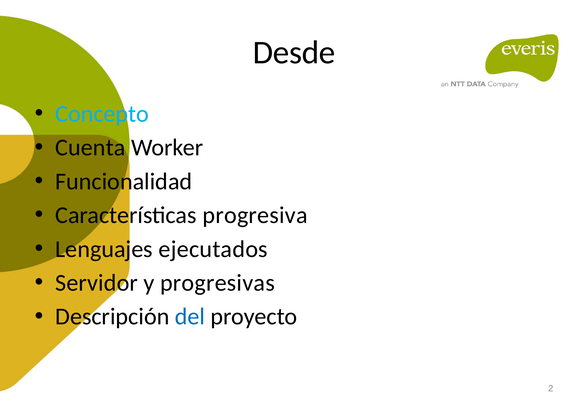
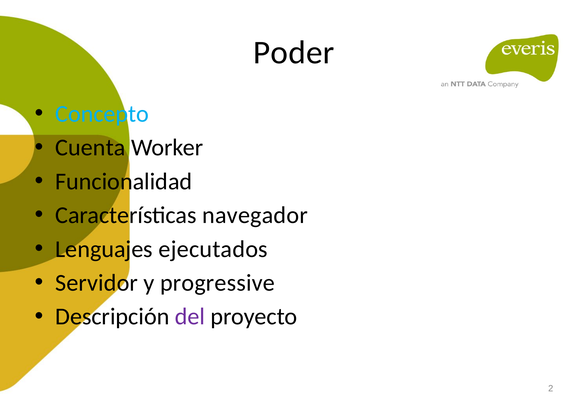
Desde: Desde -> Poder
progresiva: progresiva -> navegador
progresivas: progresivas -> progressive
del colour: blue -> purple
